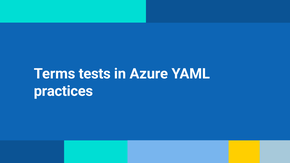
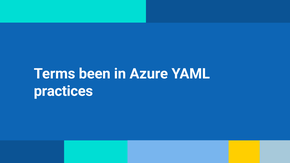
tests: tests -> been
